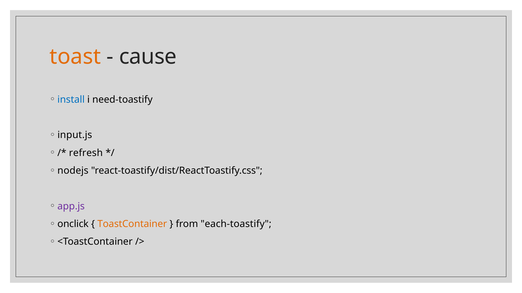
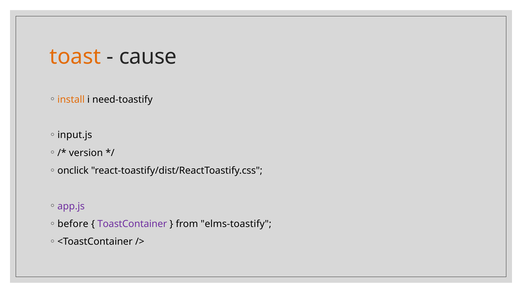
install colour: blue -> orange
refresh: refresh -> version
nodejs: nodejs -> onclick
onclick: onclick -> before
ToastContainer colour: orange -> purple
each-toastify: each-toastify -> elms-toastify
